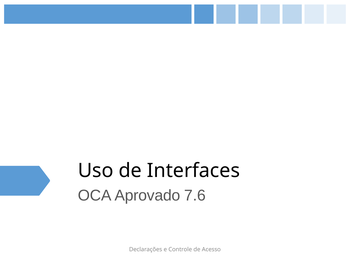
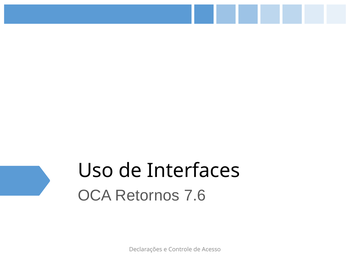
Aprovado: Aprovado -> Retornos
